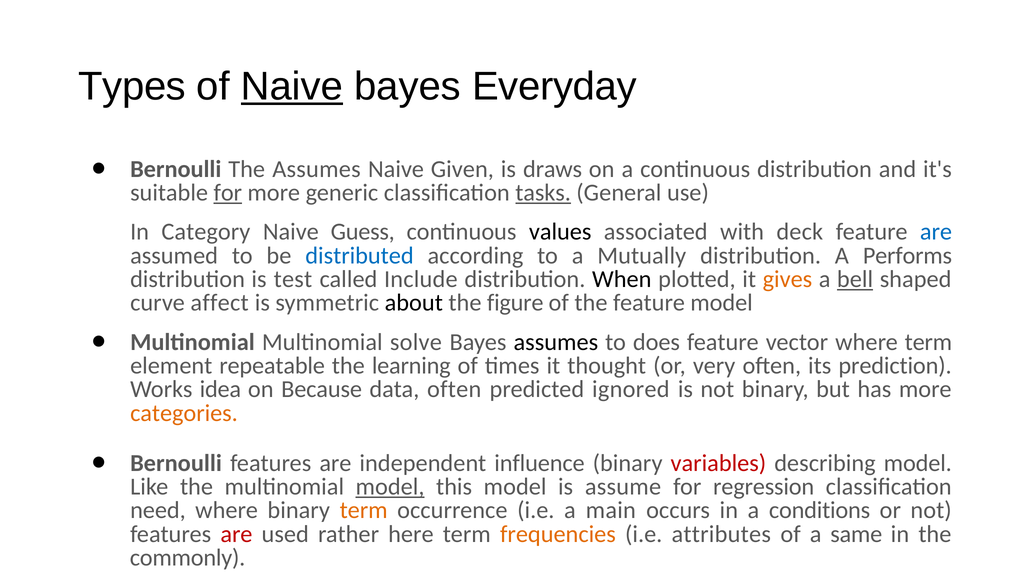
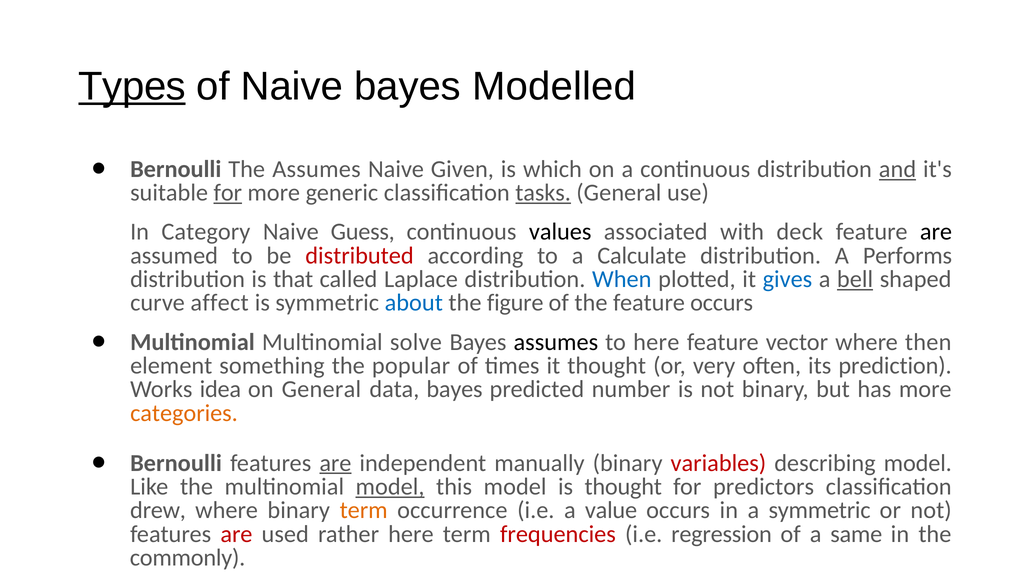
Types underline: none -> present
Naive at (292, 87) underline: present -> none
Everyday: Everyday -> Modelled
draws: draws -> which
and underline: none -> present
are at (936, 232) colour: blue -> black
distributed colour: blue -> red
Mutually: Mutually -> Calculate
test: test -> that
Include: Include -> Laplace
When colour: black -> blue
gives colour: orange -> blue
about colour: black -> blue
feature model: model -> occurs
to does: does -> here
where term: term -> then
repeatable: repeatable -> something
learning: learning -> popular
on Because: Because -> General
data often: often -> bayes
ignored: ignored -> number
are at (335, 463) underline: none -> present
influence: influence -> manually
is assume: assume -> thought
regression: regression -> predictors
need: need -> drew
main: main -> value
a conditions: conditions -> symmetric
frequencies colour: orange -> red
attributes: attributes -> regression
